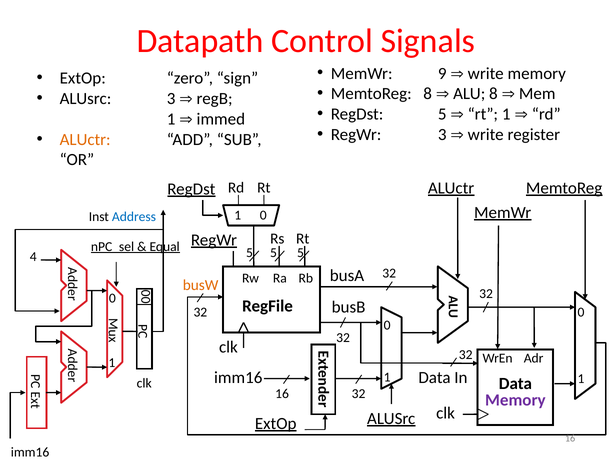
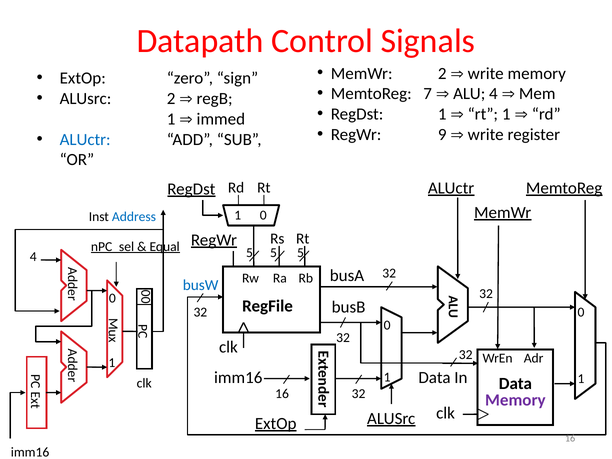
MemWr 9: 9 -> 2
MemtoReg 8: 8 -> 7
ALU 8: 8 -> 4
ALUsrc 3: 3 -> 2
RegDst 5: 5 -> 1
RegWr 3: 3 -> 9
ALUctr at (85, 139) colour: orange -> blue
busW colour: orange -> blue
